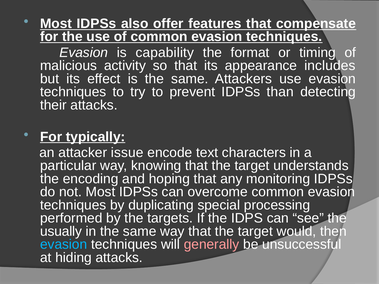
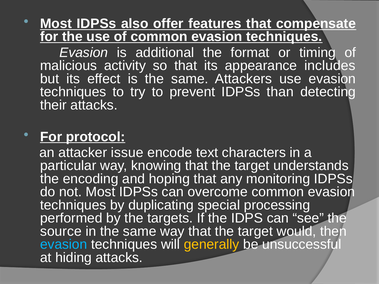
capability: capability -> additional
typically: typically -> protocol
usually: usually -> source
generally colour: pink -> yellow
